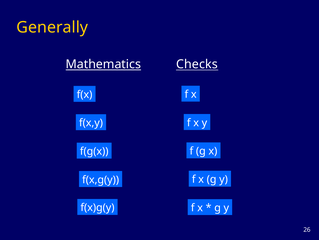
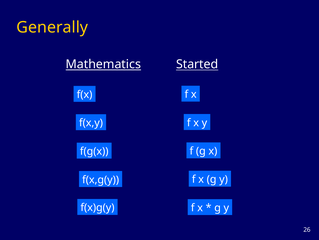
Checks: Checks -> Started
